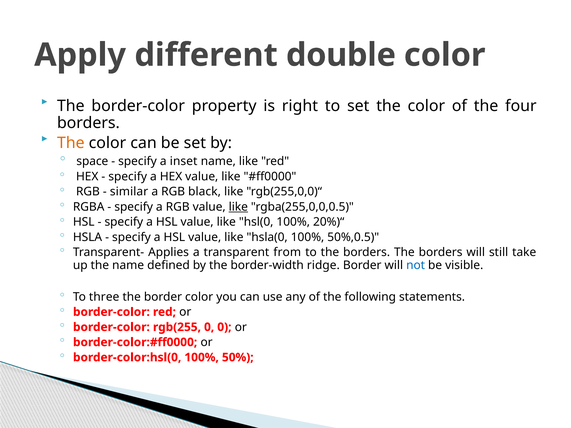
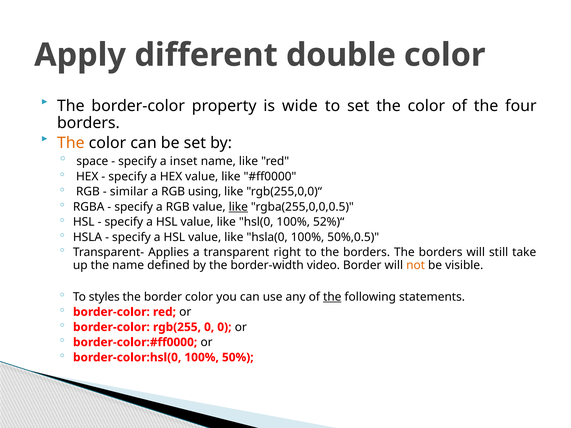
right: right -> wide
black: black -> using
20%)“: 20%)“ -> 52%)“
from: from -> right
ridge: ridge -> video
not colour: blue -> orange
three: three -> styles
the at (332, 297) underline: none -> present
